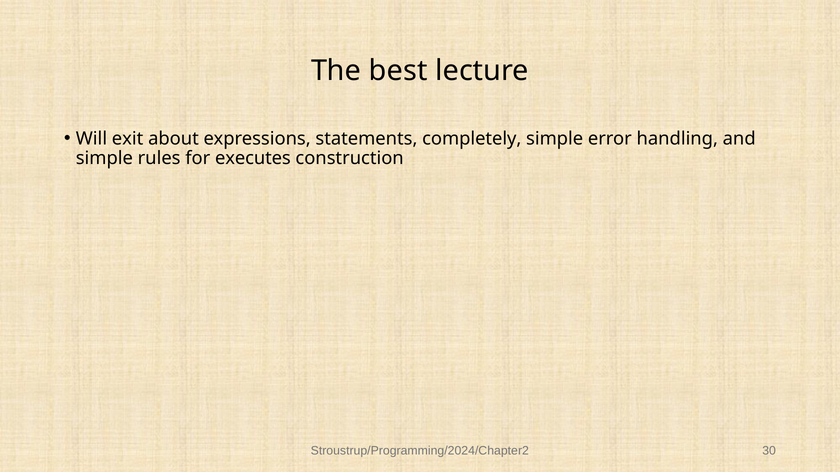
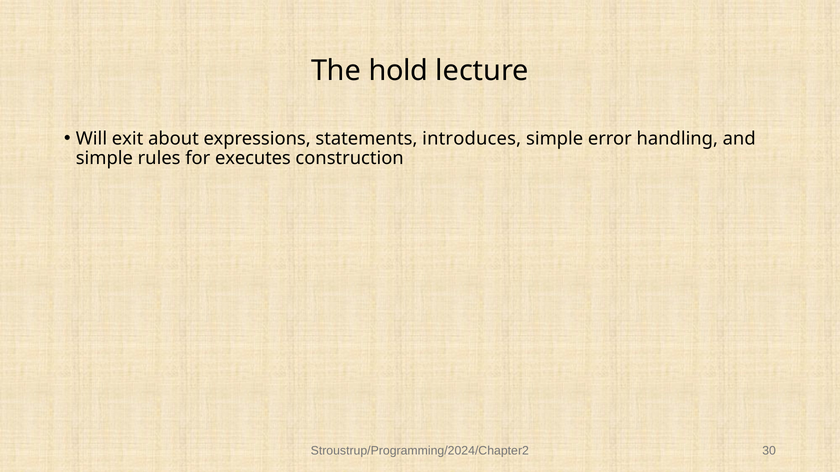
best: best -> hold
completely: completely -> introduces
